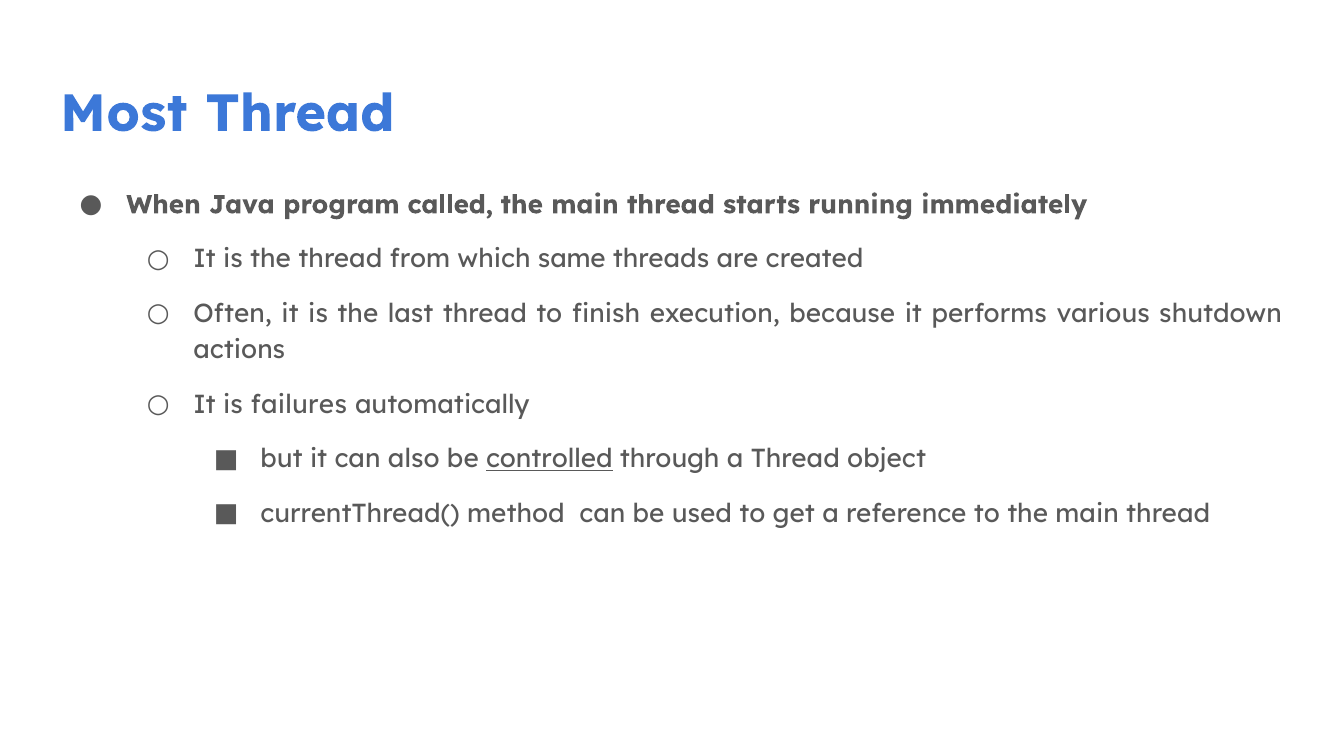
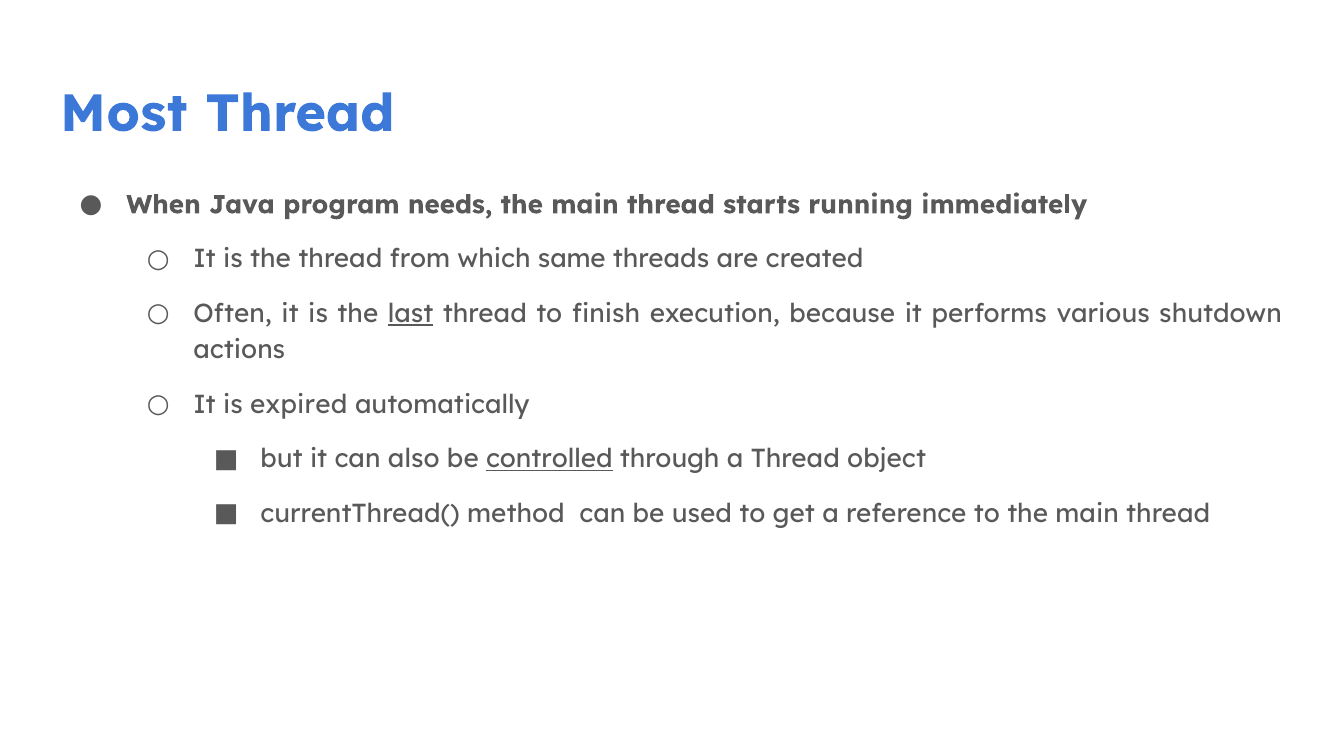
called: called -> needs
last underline: none -> present
failures: failures -> expired
